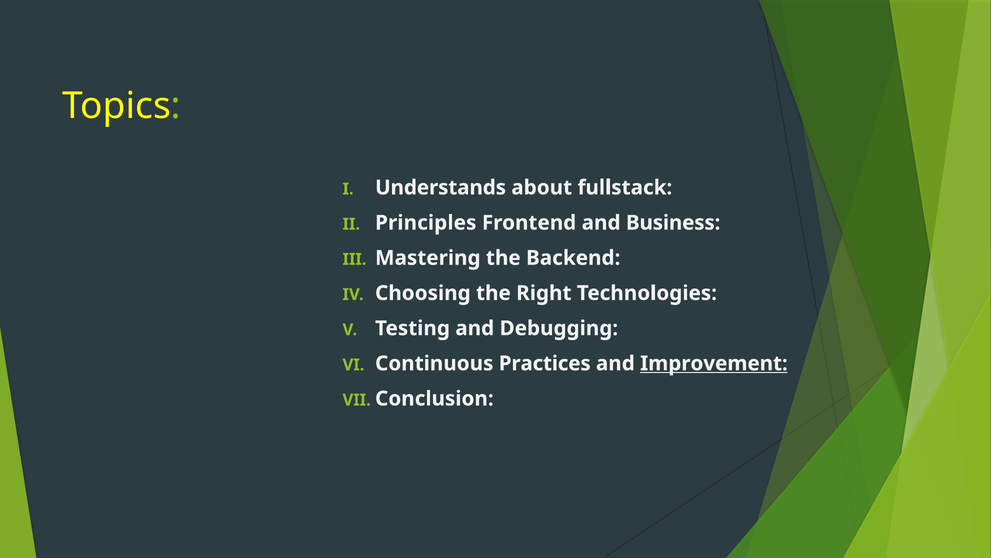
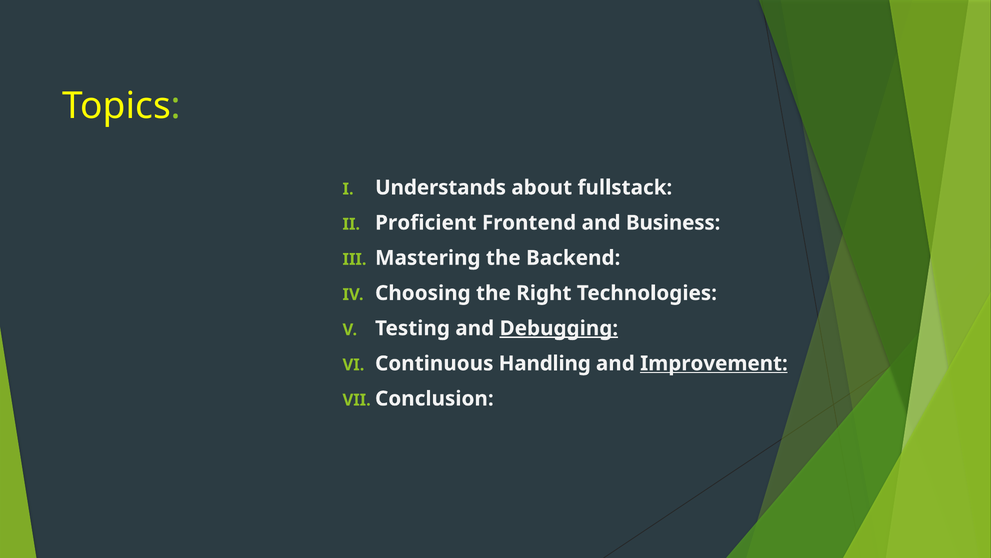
Principles: Principles -> Proficient
Debugging underline: none -> present
Practices: Practices -> Handling
